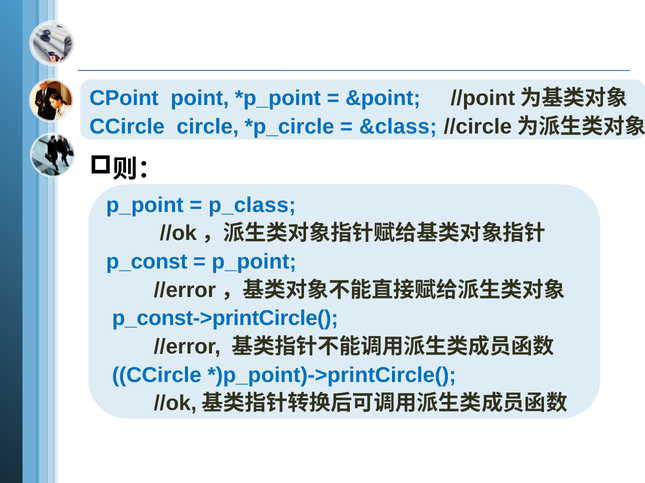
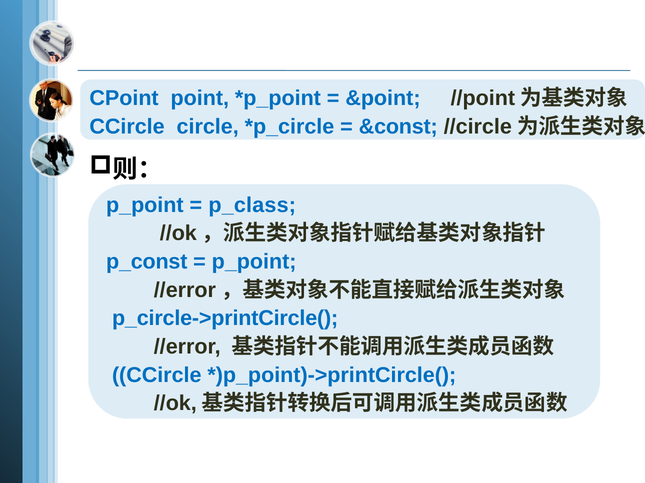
&class: &class -> &const
p_const->printCircle(: p_const->printCircle( -> p_circle->printCircle(
